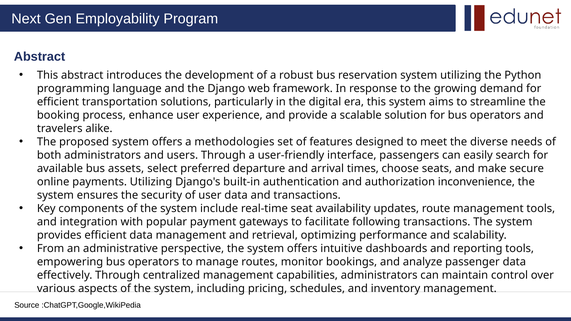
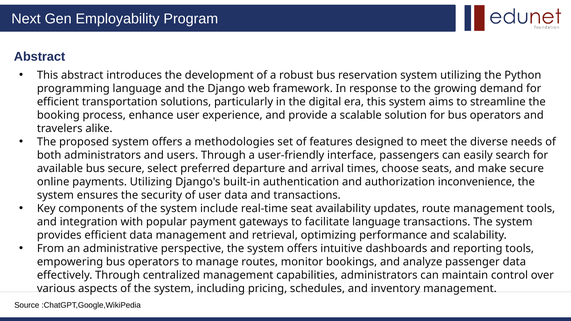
bus assets: assets -> secure
facilitate following: following -> language
